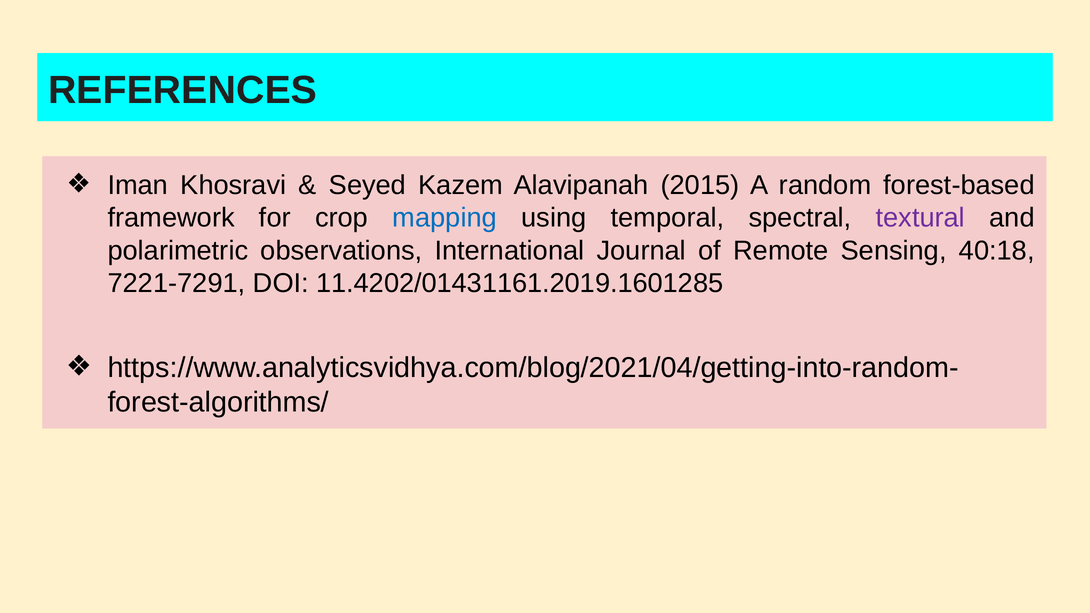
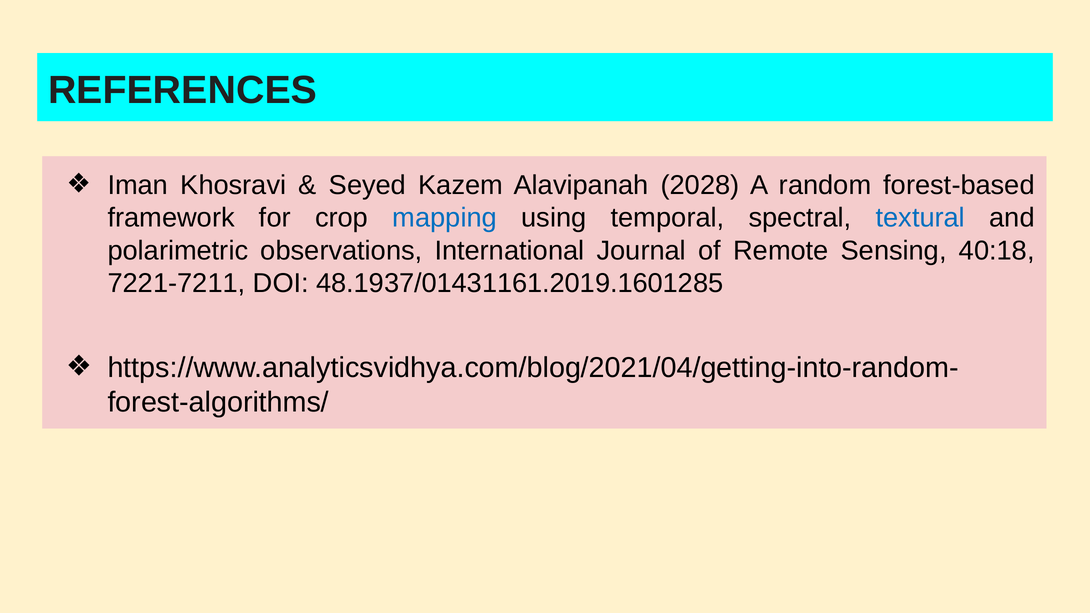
2015: 2015 -> 2028
textural colour: purple -> blue
7221-7291: 7221-7291 -> 7221-7211
11.4202/01431161.2019.1601285: 11.4202/01431161.2019.1601285 -> 48.1937/01431161.2019.1601285
